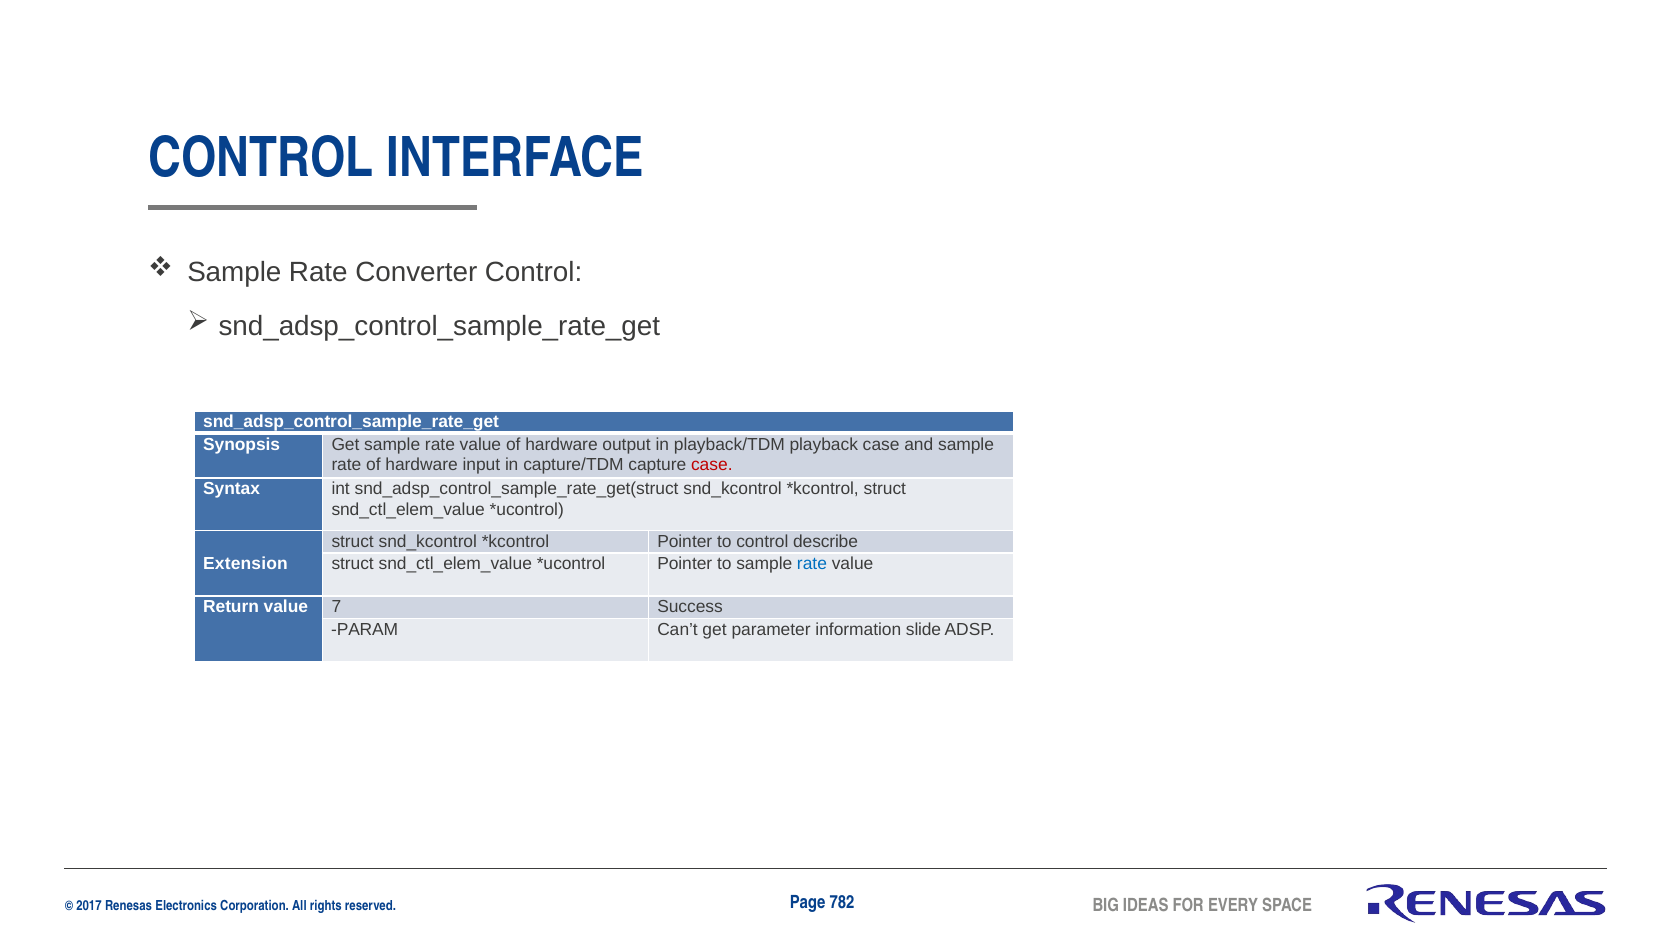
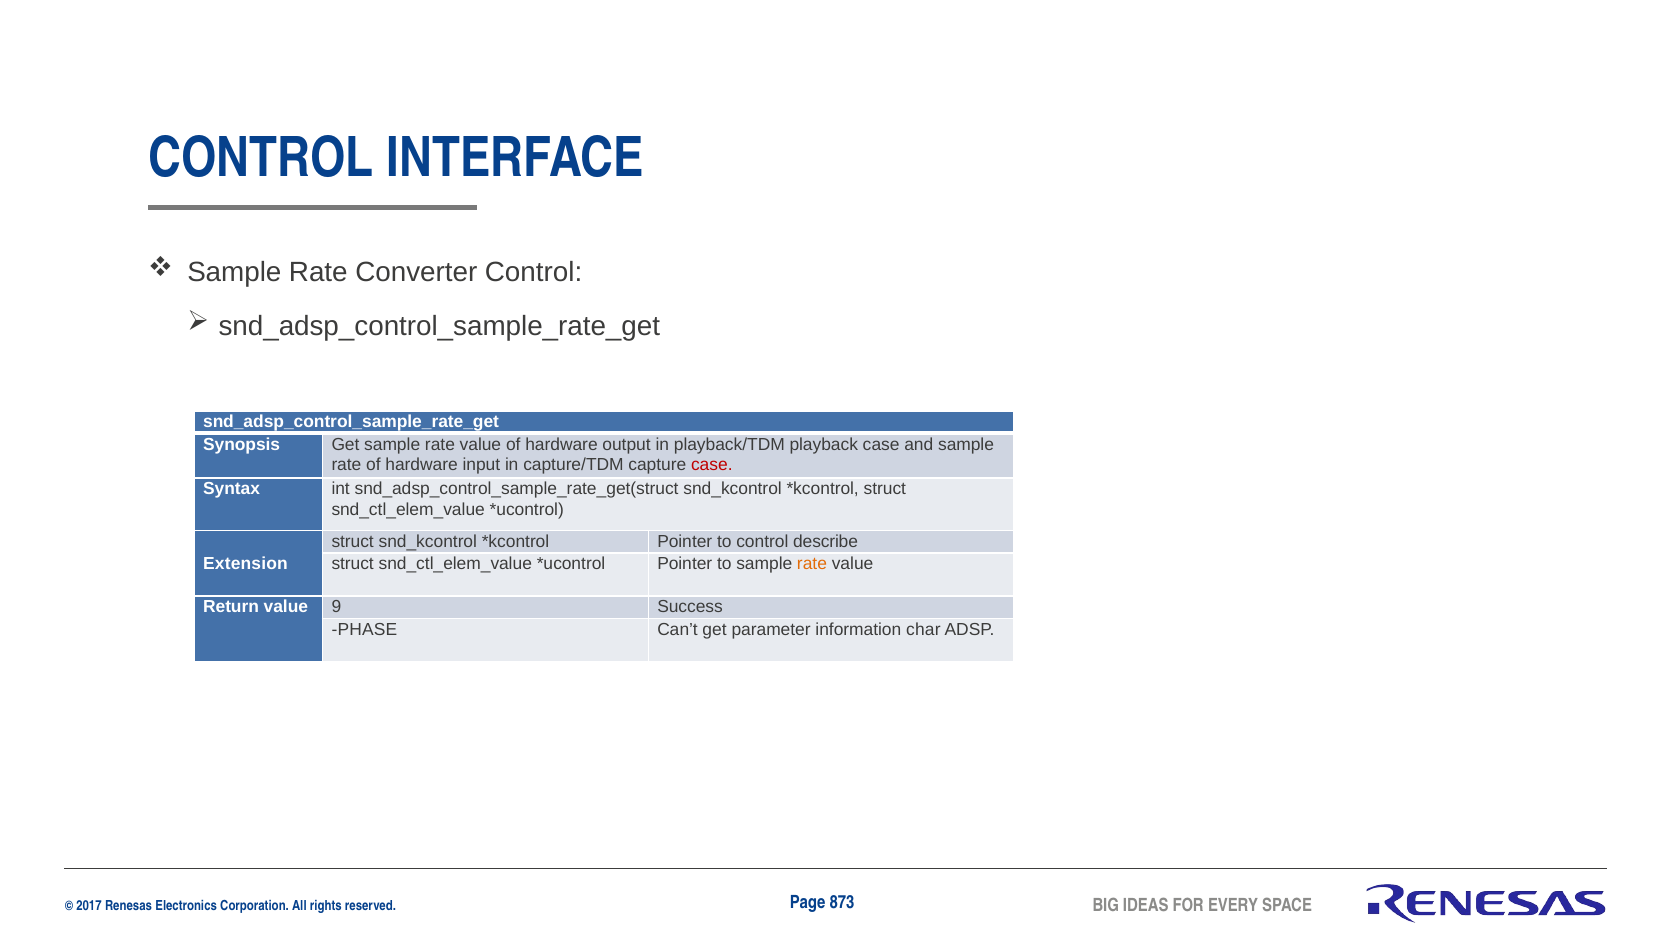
rate at (812, 564) colour: blue -> orange
7: 7 -> 9
PARAM: PARAM -> PHASE
slide: slide -> char
782: 782 -> 873
